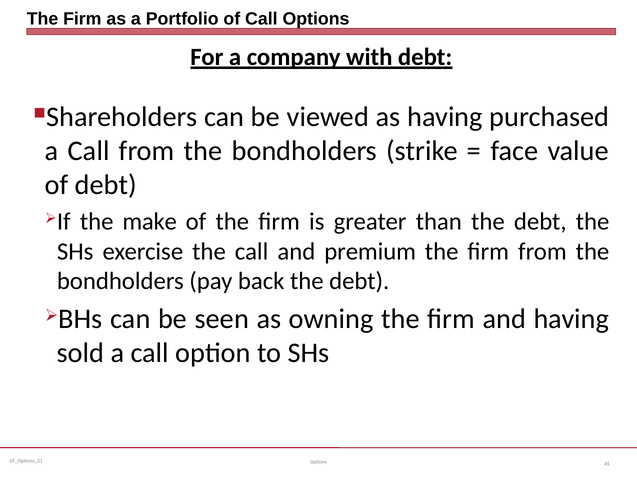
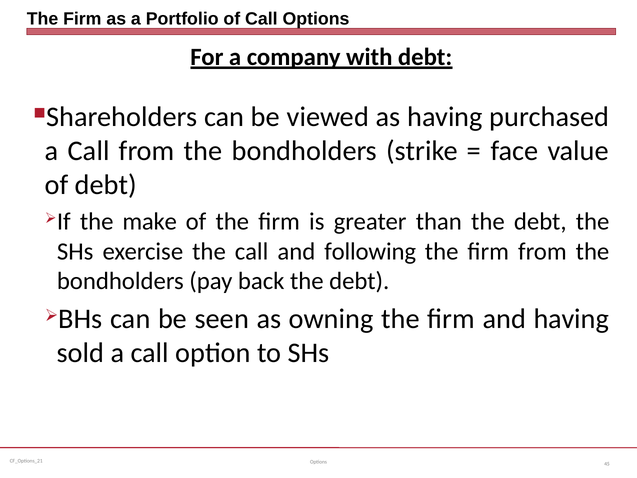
premium: premium -> following
